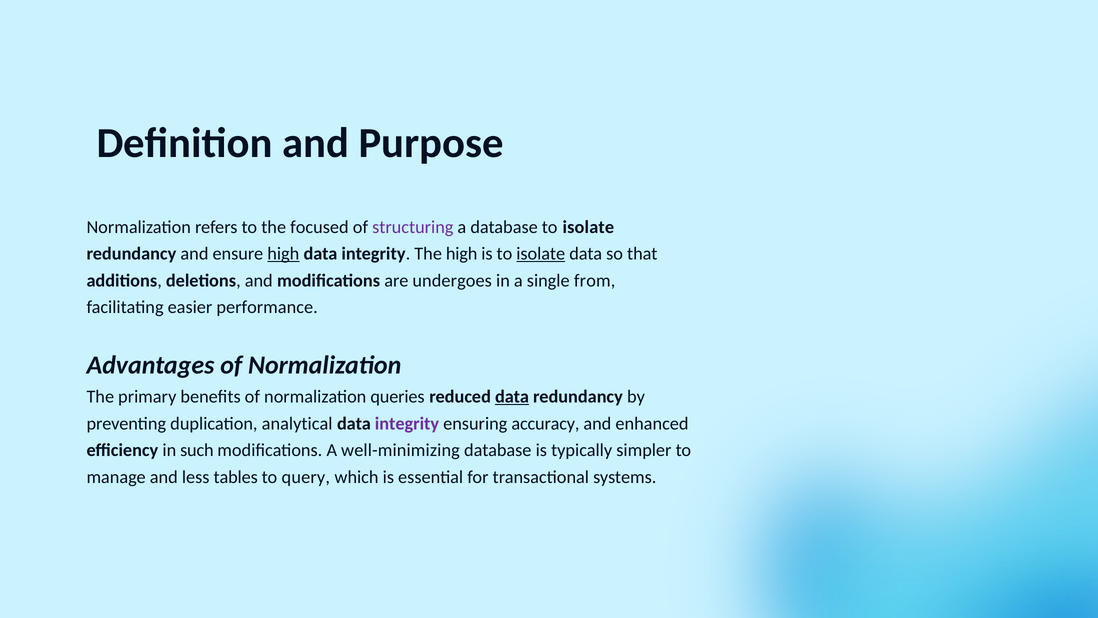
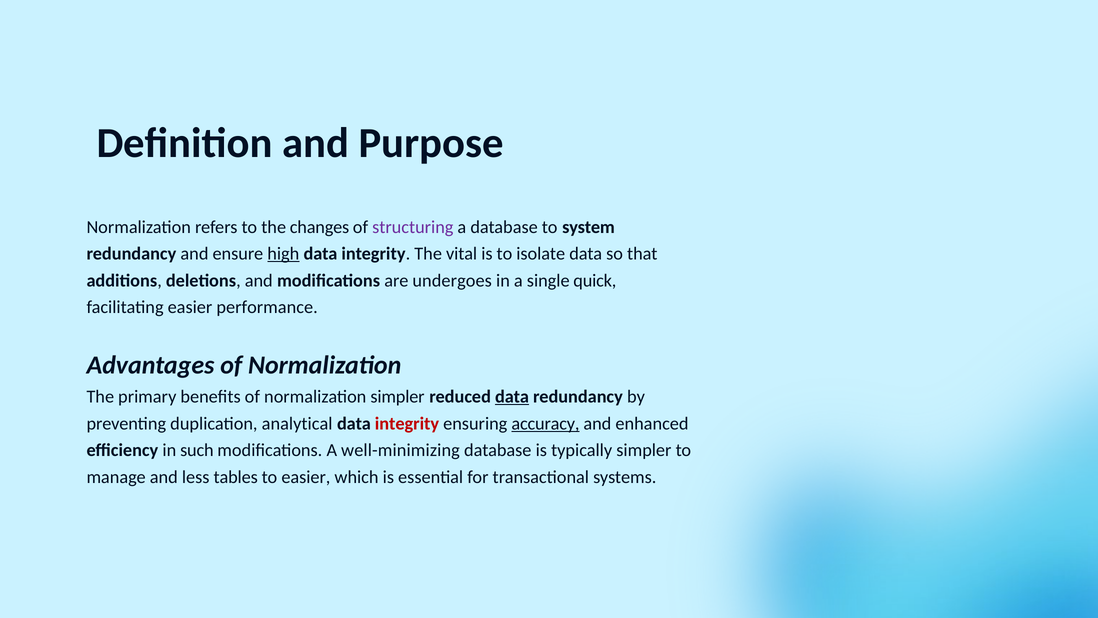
focused: focused -> changes
database to isolate: isolate -> system
The high: high -> vital
isolate at (541, 254) underline: present -> none
from: from -> quick
normalization queries: queries -> simpler
integrity at (407, 423) colour: purple -> red
accuracy underline: none -> present
to query: query -> easier
